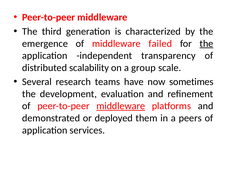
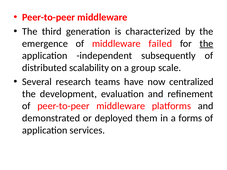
transparency: transparency -> subsequently
sometimes: sometimes -> centralized
middleware at (121, 106) underline: present -> none
peers: peers -> forms
